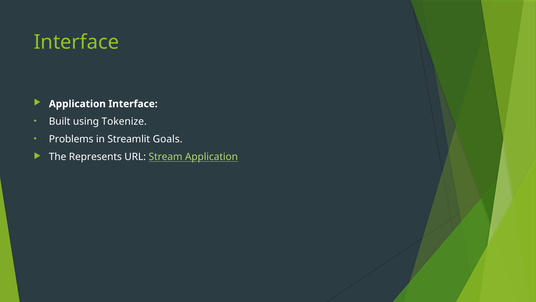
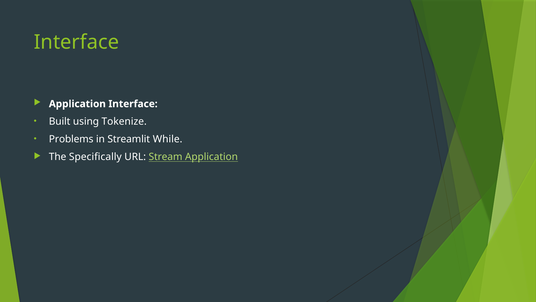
Goals: Goals -> While
Represents: Represents -> Specifically
